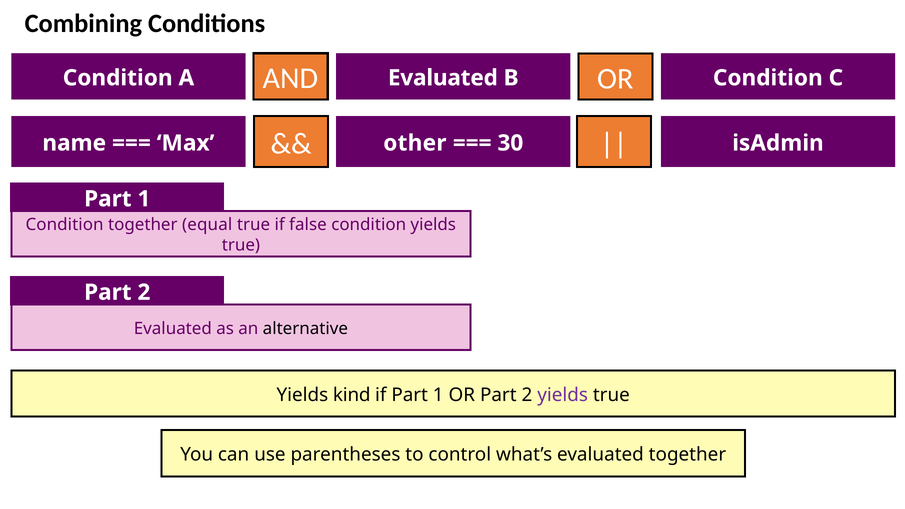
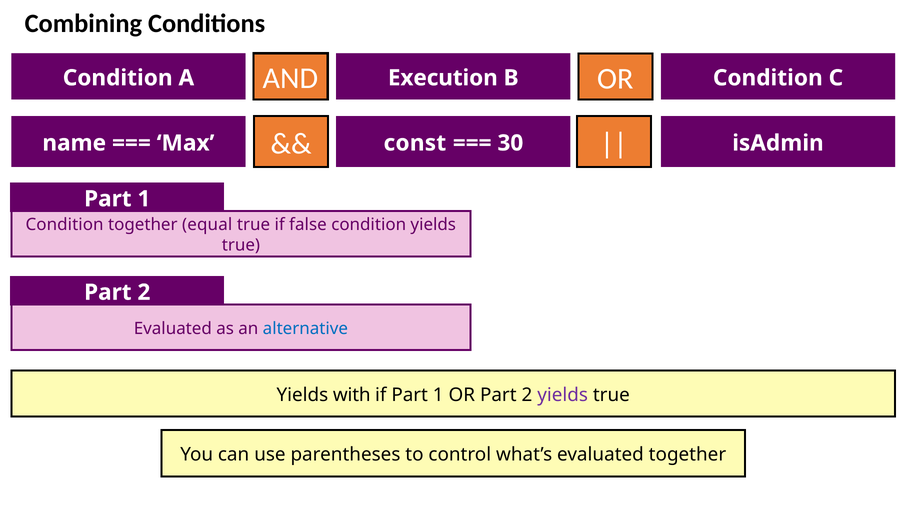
A Evaluated: Evaluated -> Execution
other: other -> const
alternative colour: black -> blue
kind: kind -> with
